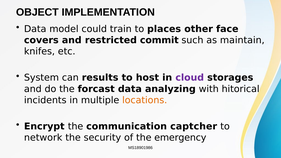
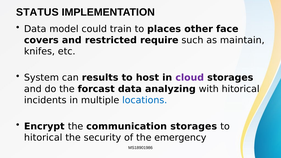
OBJECT: OBJECT -> STATUS
commit: commit -> require
locations colour: orange -> blue
communication captcher: captcher -> storages
network at (43, 138): network -> hitorical
